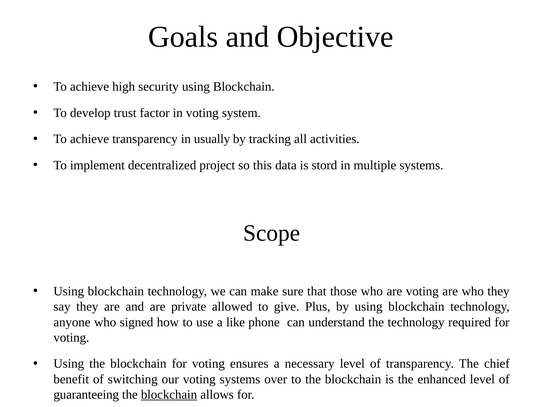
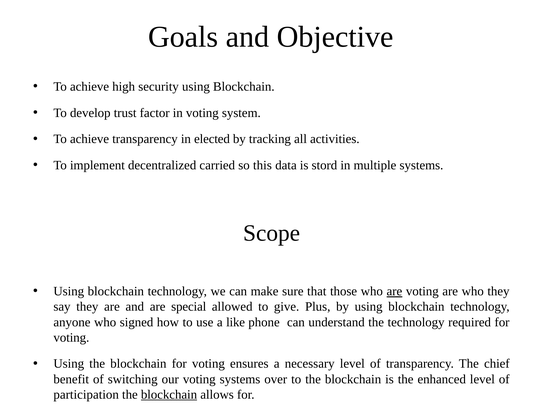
usually: usually -> elected
project: project -> carried
are at (394, 291) underline: none -> present
private: private -> special
guaranteeing: guaranteeing -> participation
